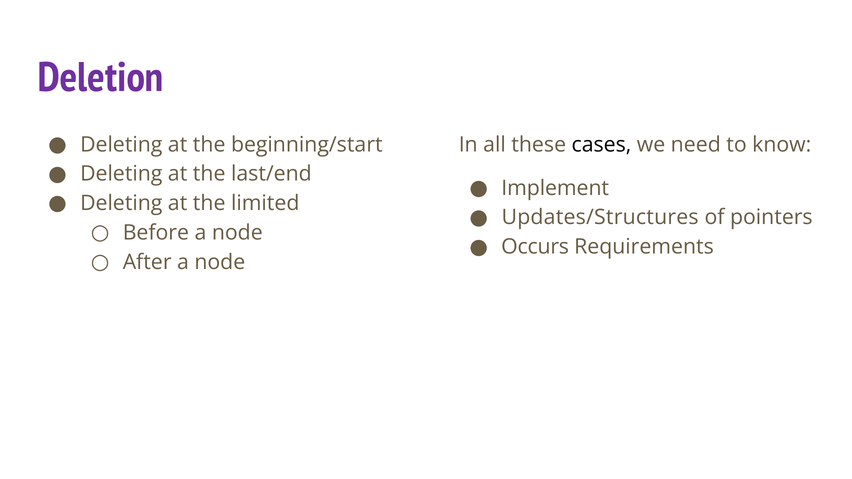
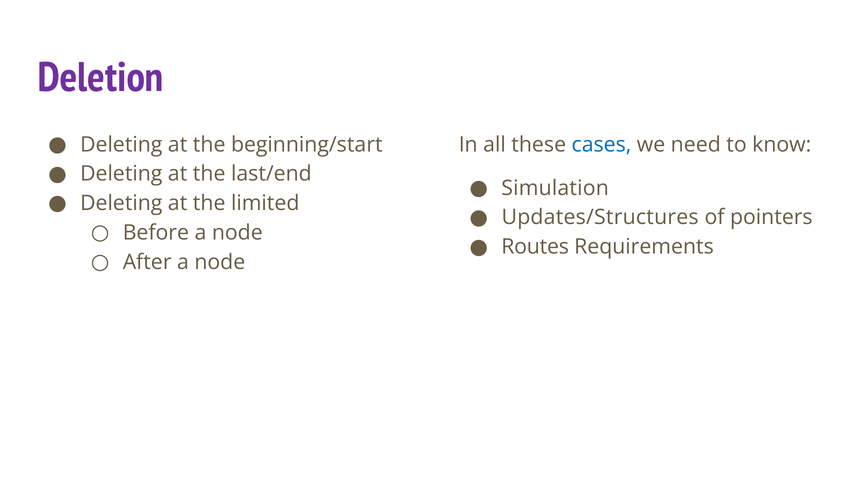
cases colour: black -> blue
Implement: Implement -> Simulation
Occurs: Occurs -> Routes
